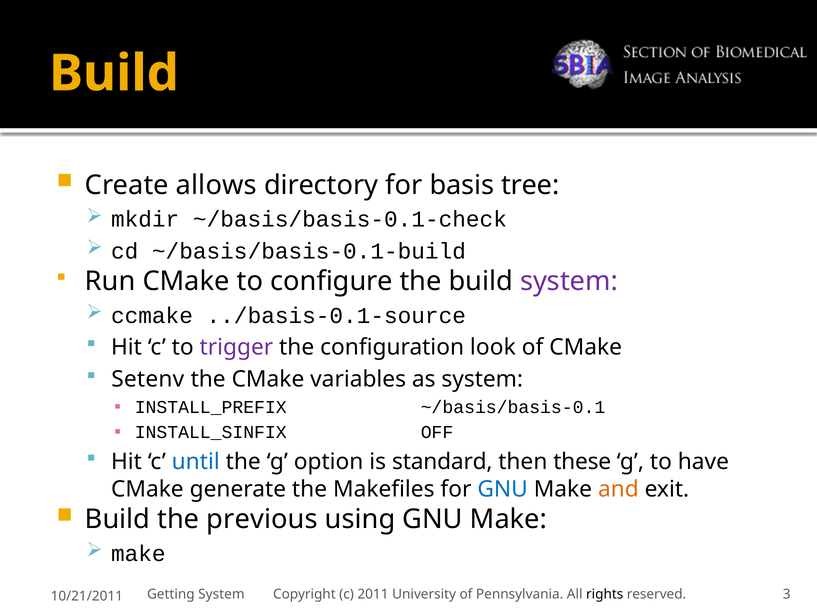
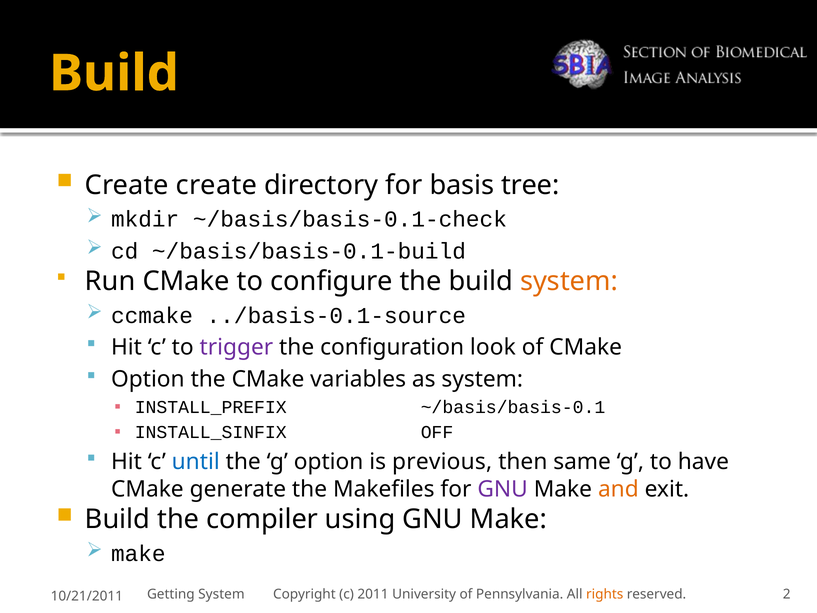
Create allows: allows -> create
system at (569, 281) colour: purple -> orange
Setenv at (148, 379): Setenv -> Option
standard: standard -> previous
these: these -> same
GNU at (503, 489) colour: blue -> purple
previous: previous -> compiler
rights colour: black -> orange
3: 3 -> 2
